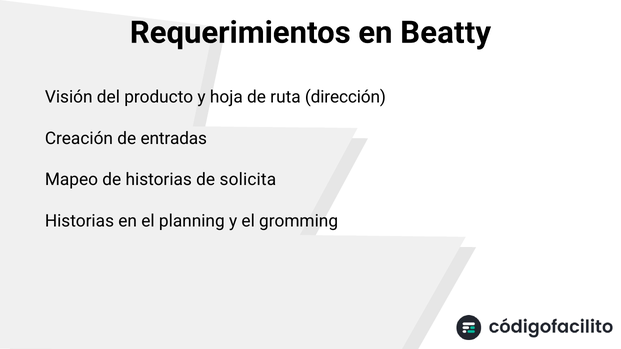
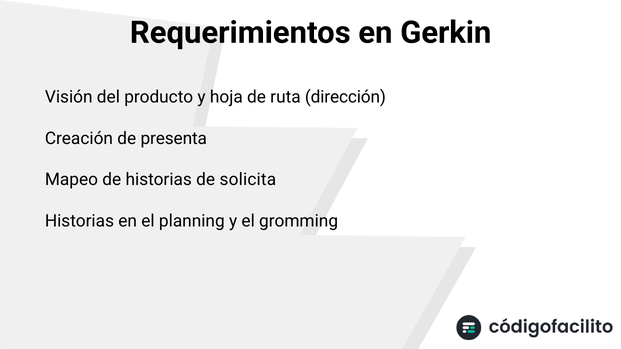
Beatty: Beatty -> Gerkin
entradas: entradas -> presenta
